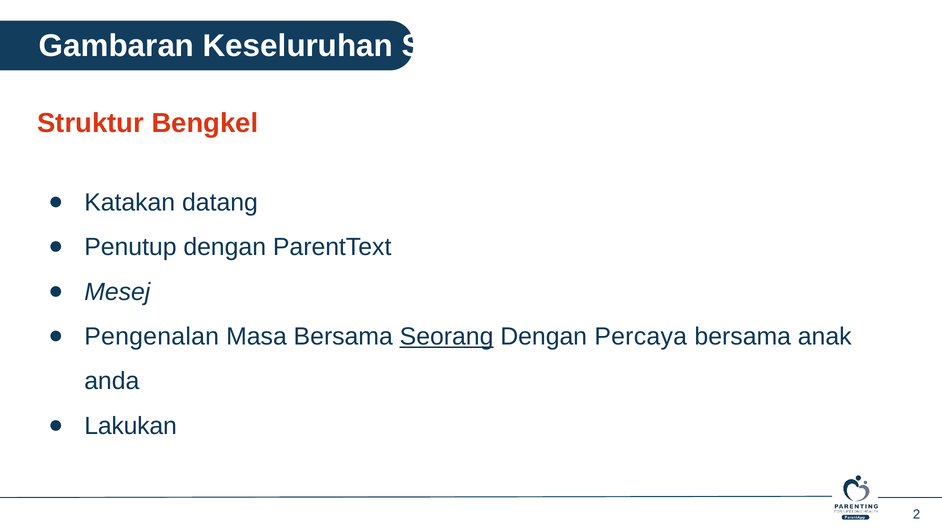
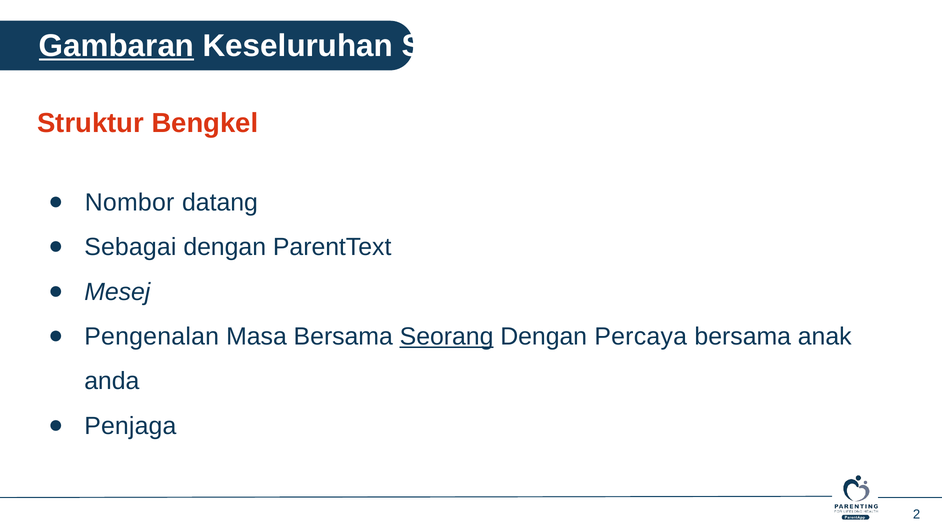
Gambaran underline: none -> present
Katakan: Katakan -> Nombor
Penutup: Penutup -> Sebagai
Lakukan: Lakukan -> Penjaga
